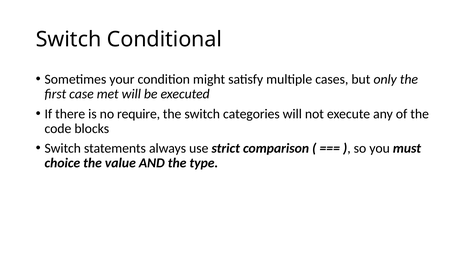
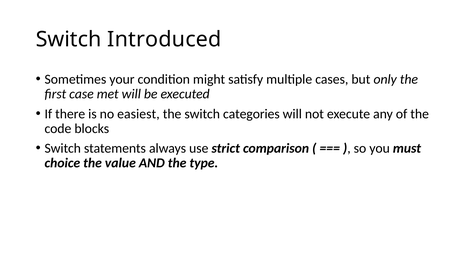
Conditional: Conditional -> Introduced
require: require -> easiest
